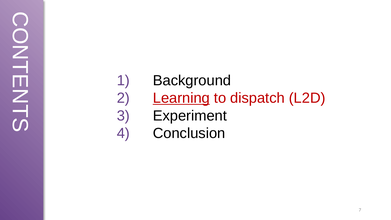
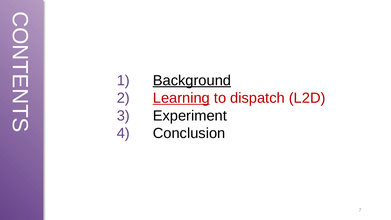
Background underline: none -> present
